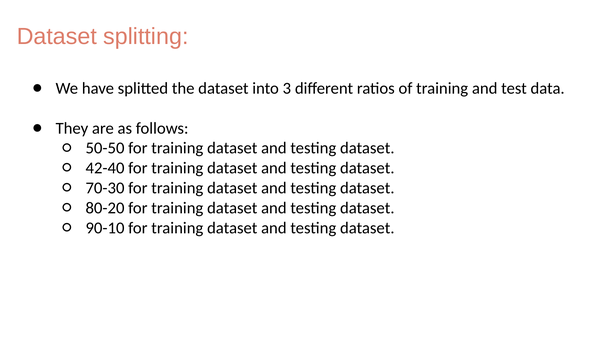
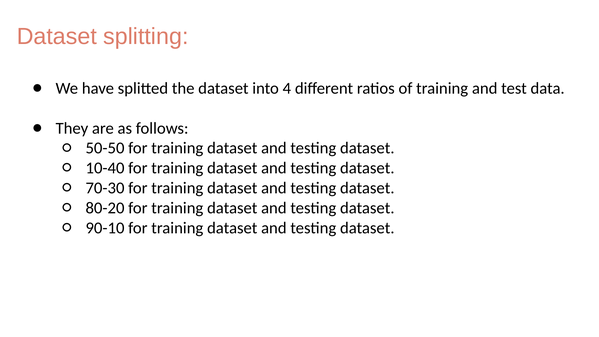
3: 3 -> 4
42-40: 42-40 -> 10-40
